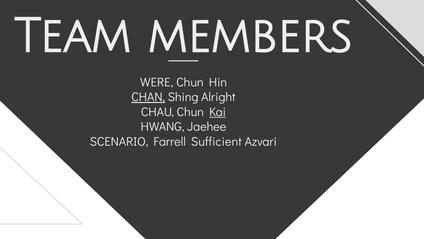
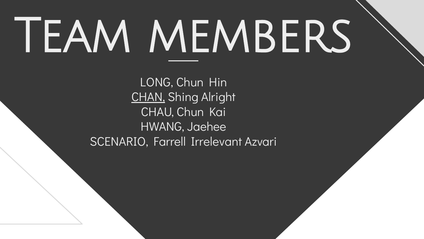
WERE: WERE -> LONG
Kai underline: present -> none
Sufficient: Sufficient -> Irrelevant
